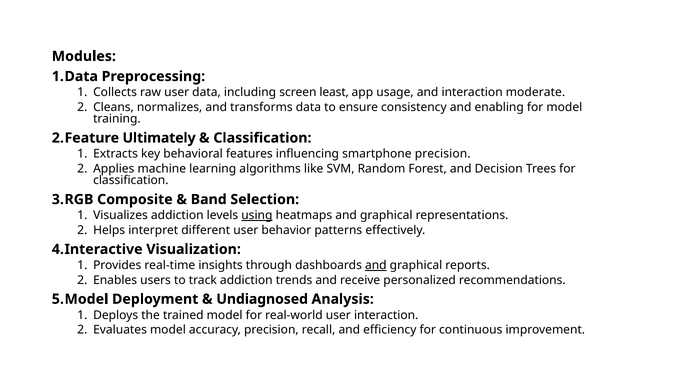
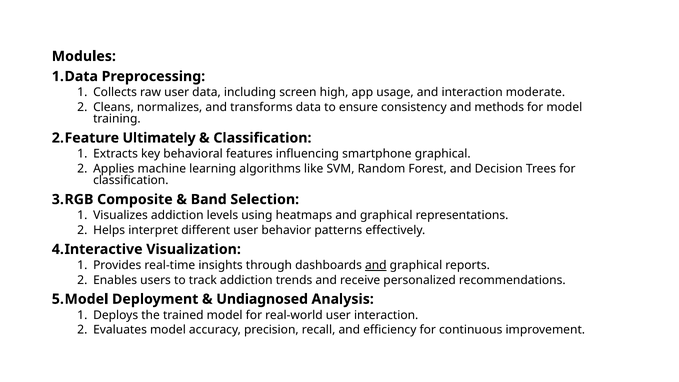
least: least -> high
enabling: enabling -> methods
smartphone precision: precision -> graphical
using underline: present -> none
